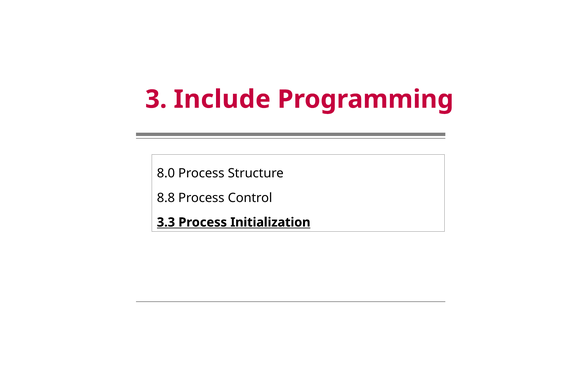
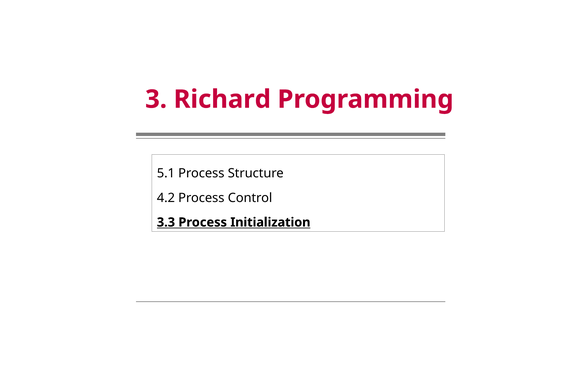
Include: Include -> Richard
8.0: 8.0 -> 5.1
8.8: 8.8 -> 4.2
